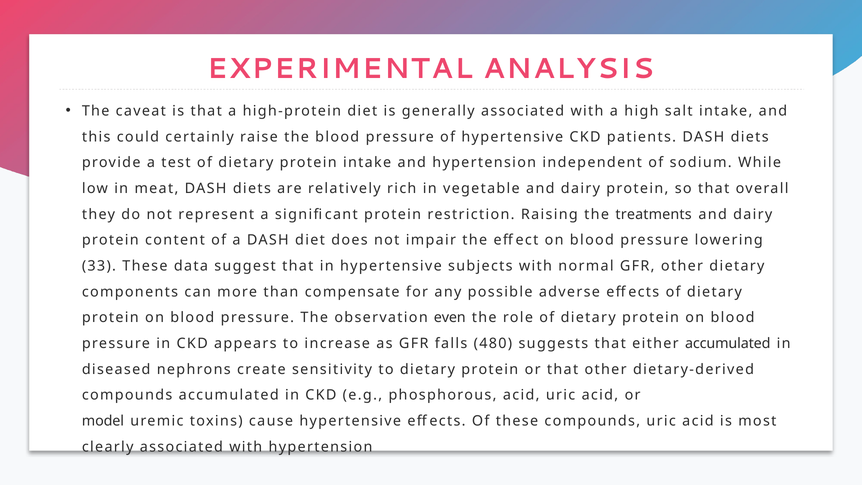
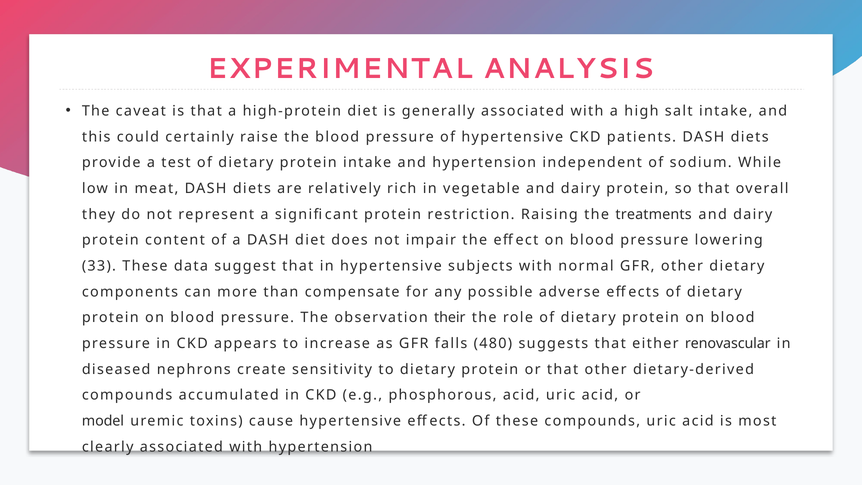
even: even -> their
either accumulated: accumulated -> renovascular
